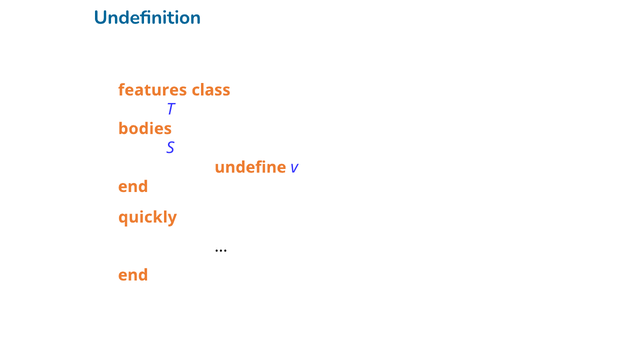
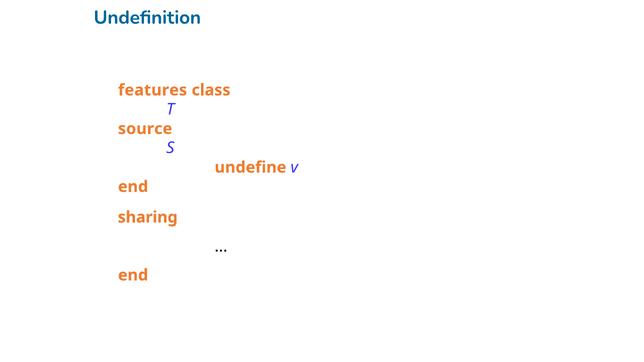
bodies: bodies -> source
quickly: quickly -> sharing
